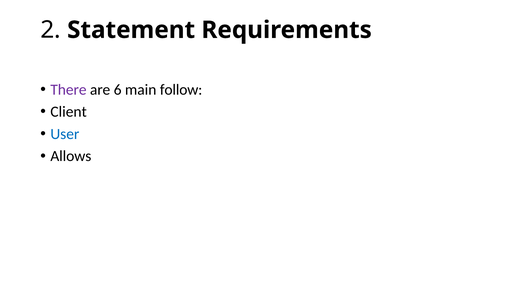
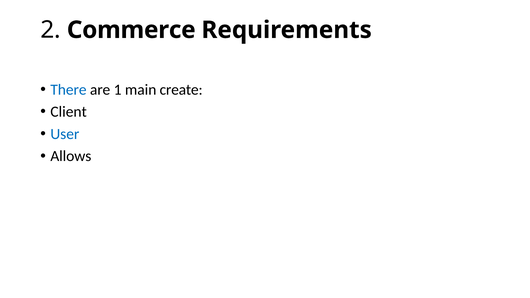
Statement: Statement -> Commerce
There colour: purple -> blue
6: 6 -> 1
follow: follow -> create
